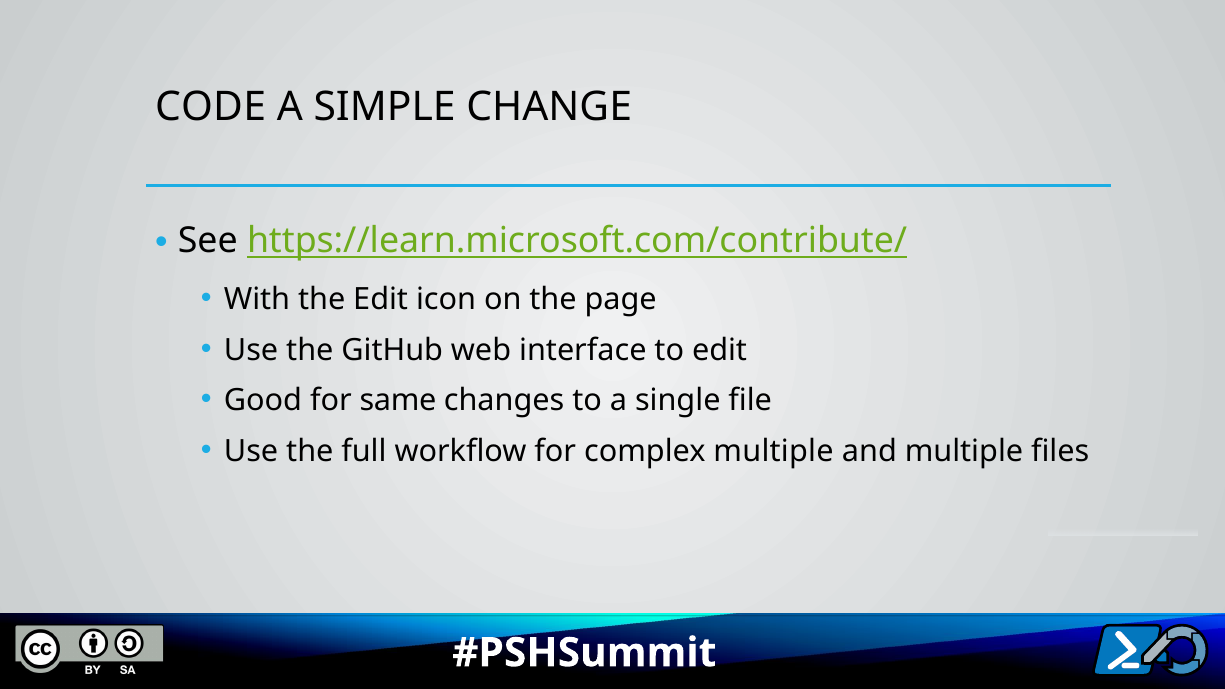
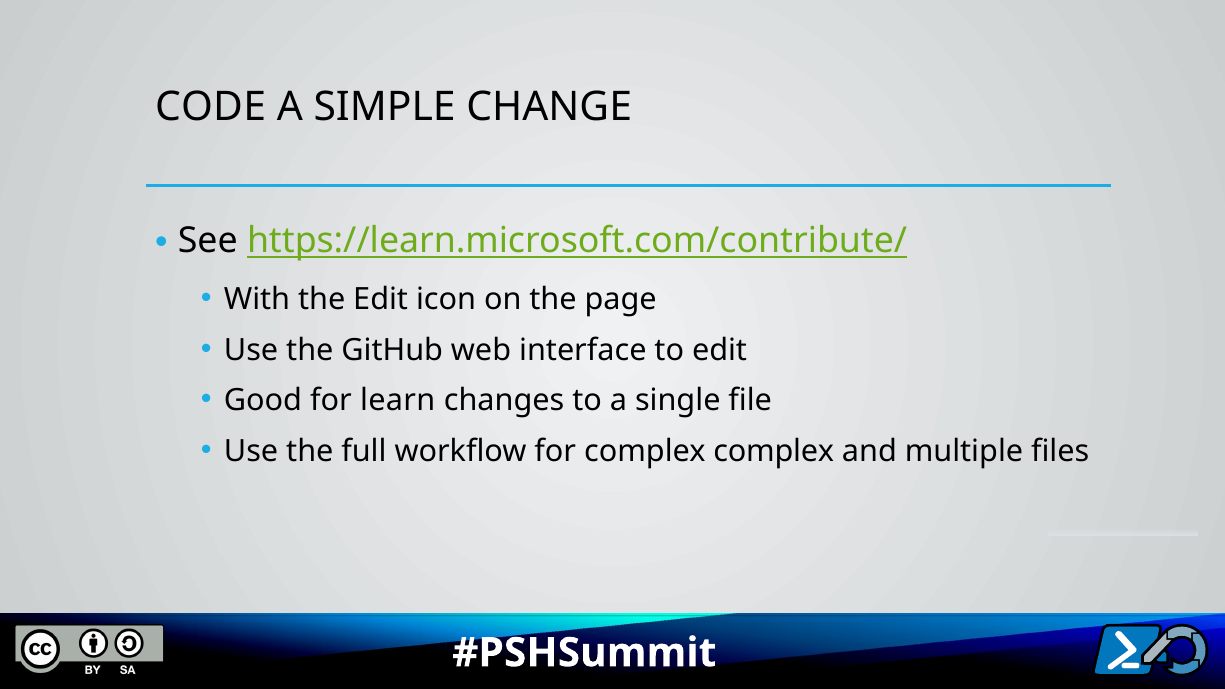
same: same -> learn
complex multiple: multiple -> complex
